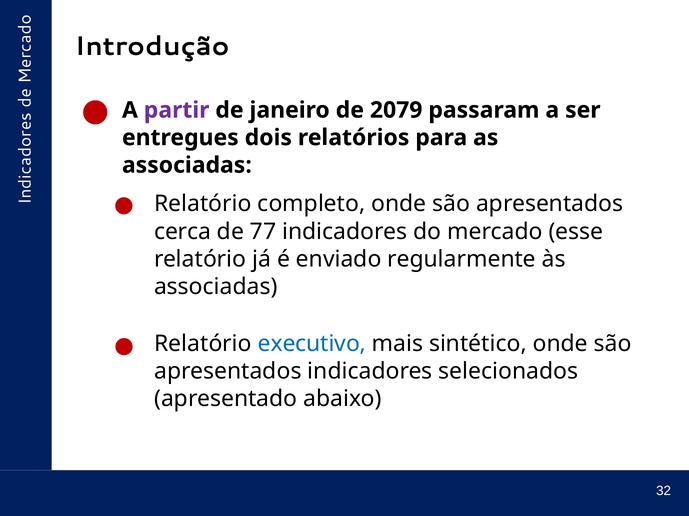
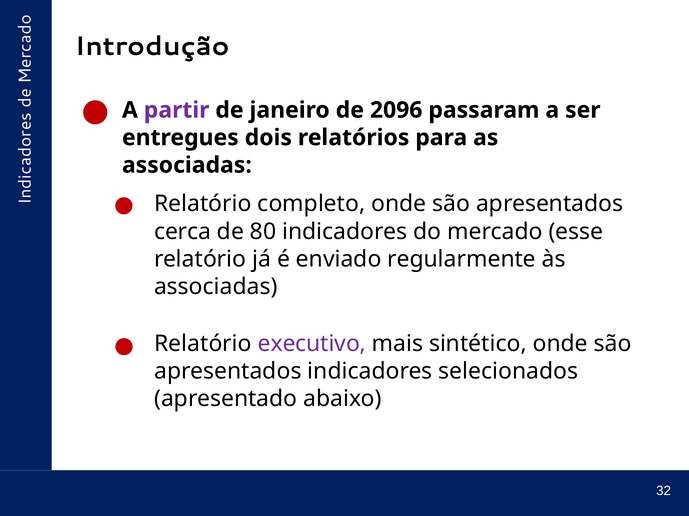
2079: 2079 -> 2096
77: 77 -> 80
executivo colour: blue -> purple
